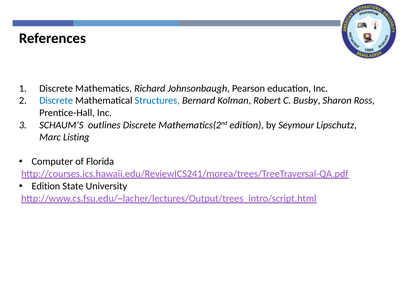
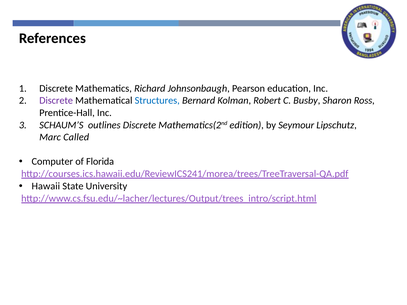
Discrete at (56, 101) colour: blue -> purple
Listing: Listing -> Called
Edition at (46, 186): Edition -> Hawaii
